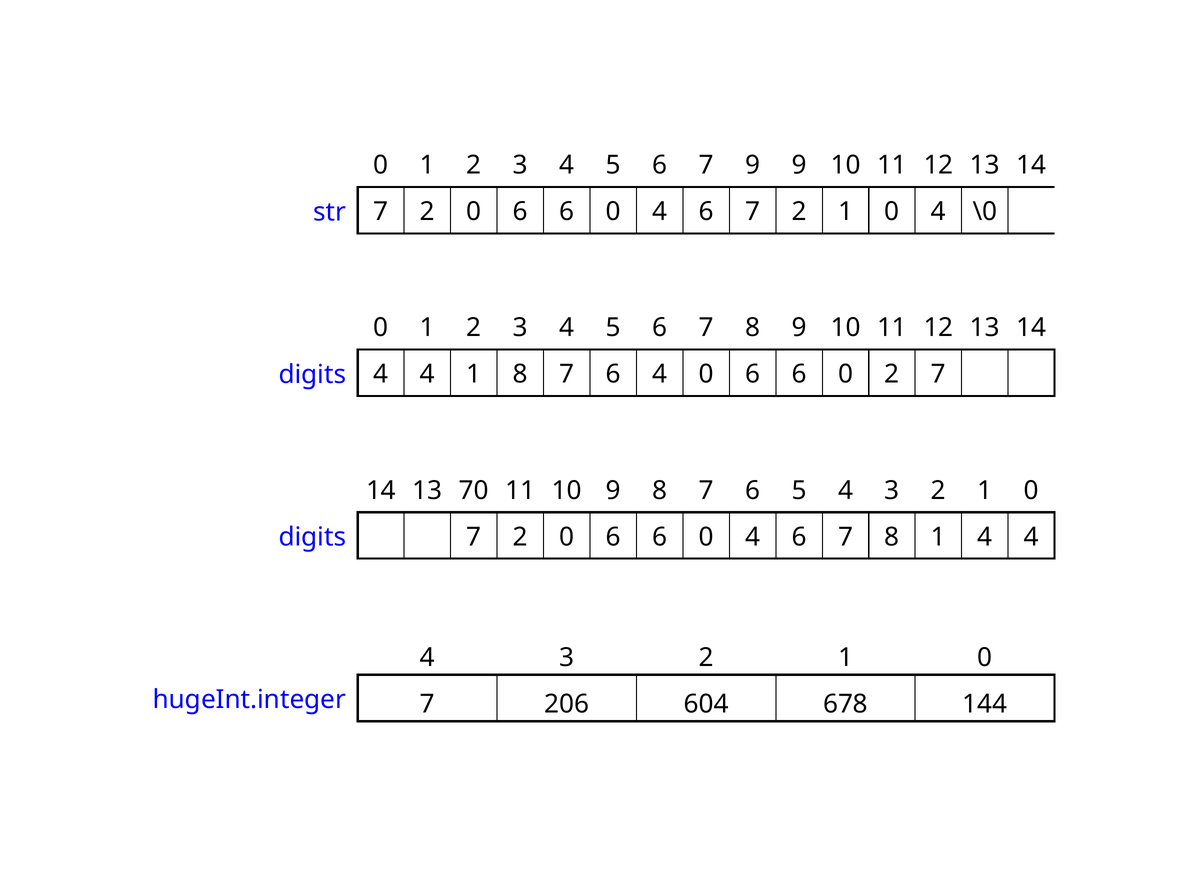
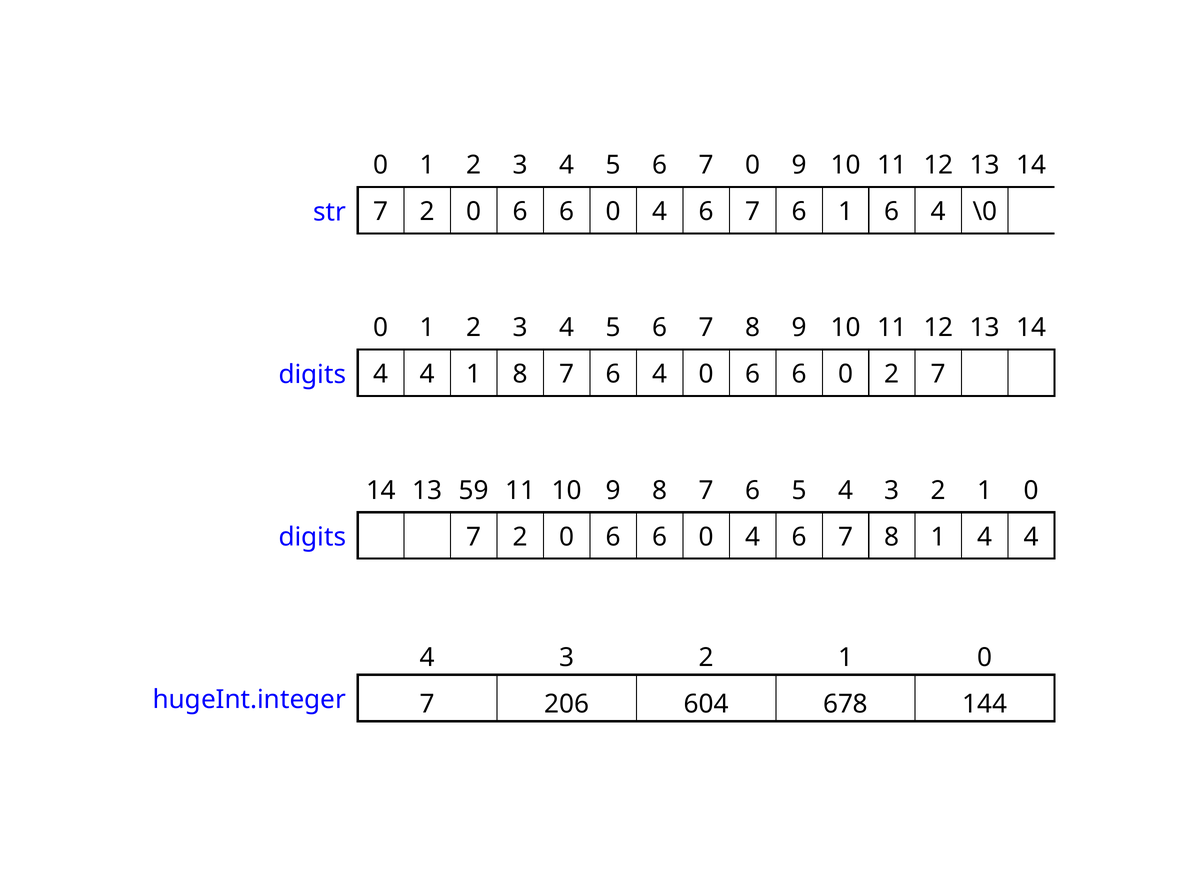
7 9: 9 -> 0
6 7 2: 2 -> 6
0 at (892, 212): 0 -> 6
70: 70 -> 59
